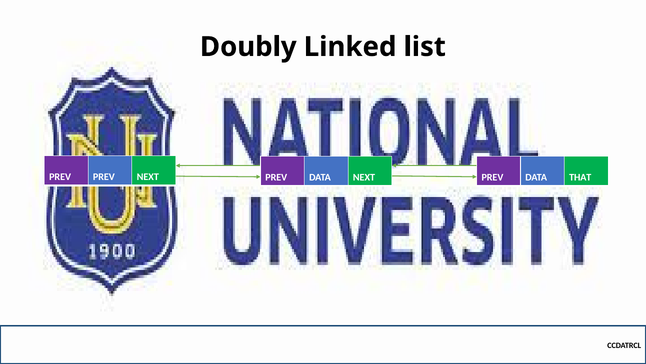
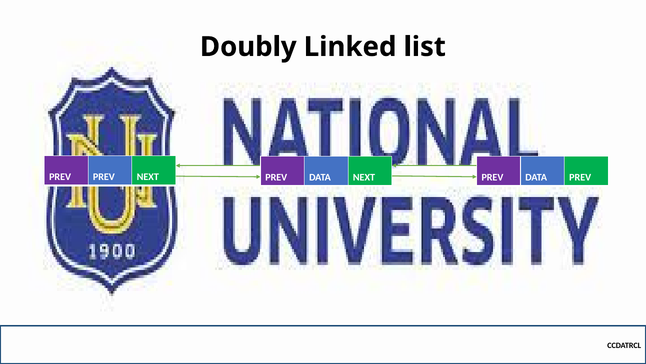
DATA THAT: THAT -> PREV
